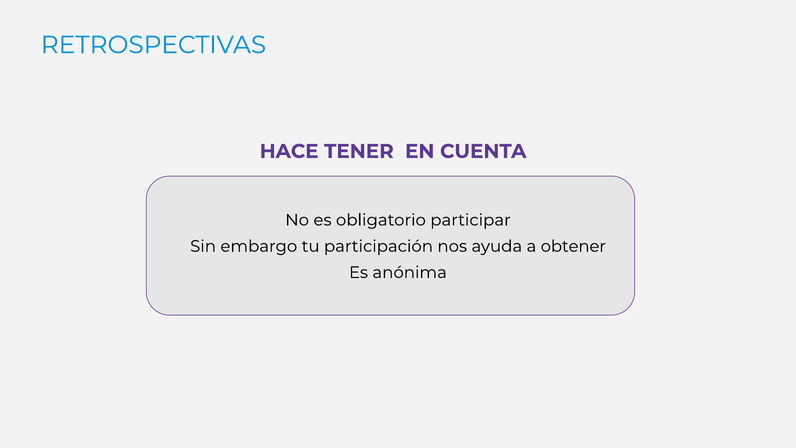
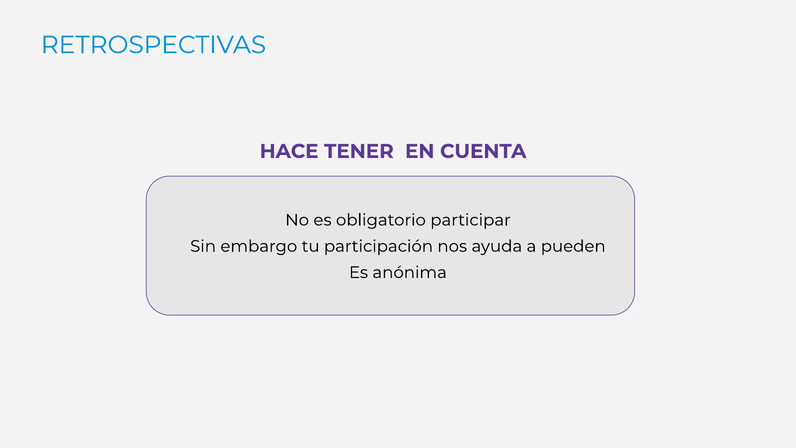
obtener: obtener -> pueden
